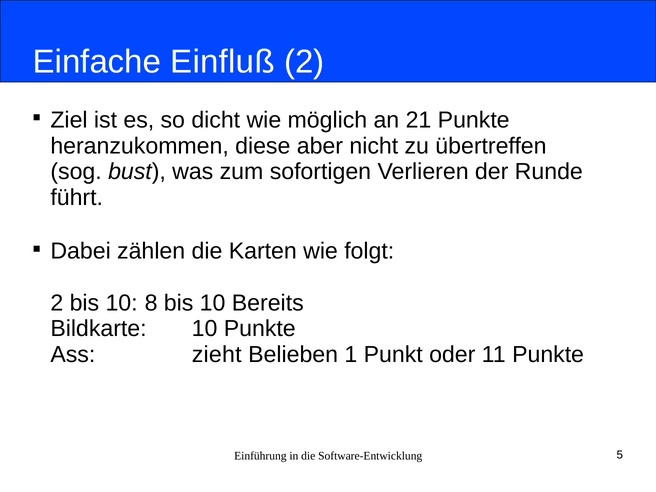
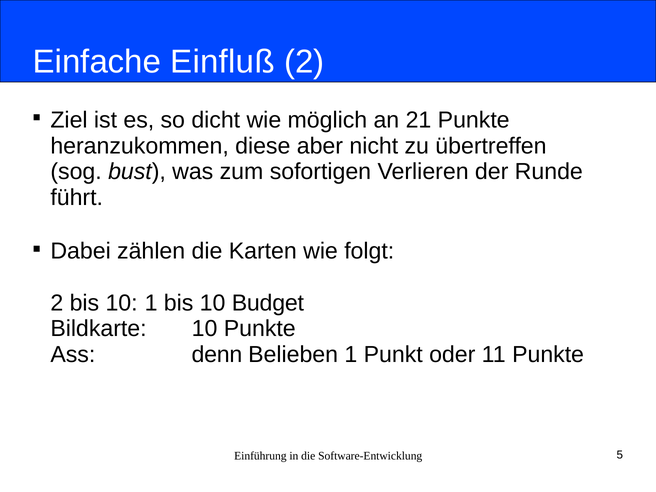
10 8: 8 -> 1
Bereits: Bereits -> Budget
zieht: zieht -> denn
